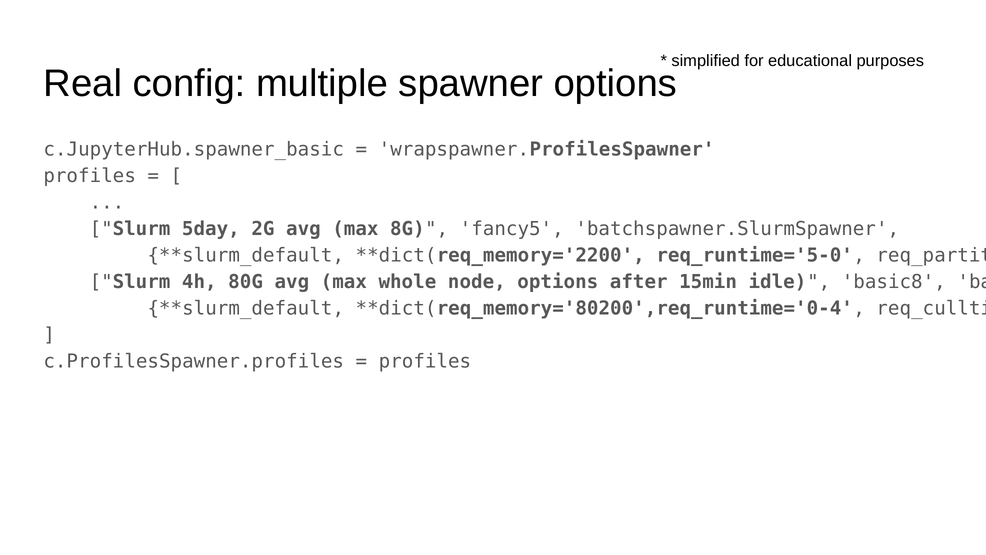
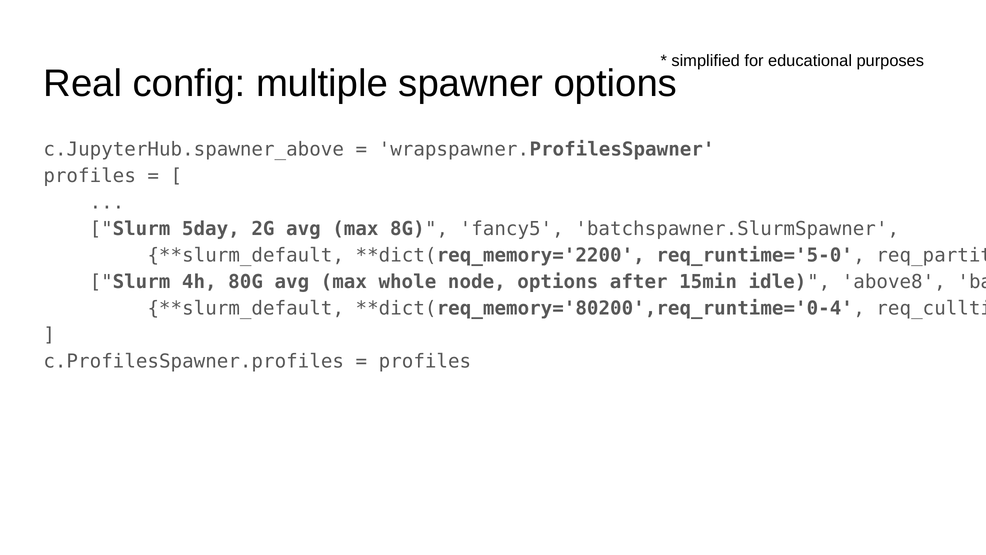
c.JupyterHub.spawner_basic: c.JupyterHub.spawner_basic -> c.JupyterHub.spawner_above
basic8: basic8 -> above8
